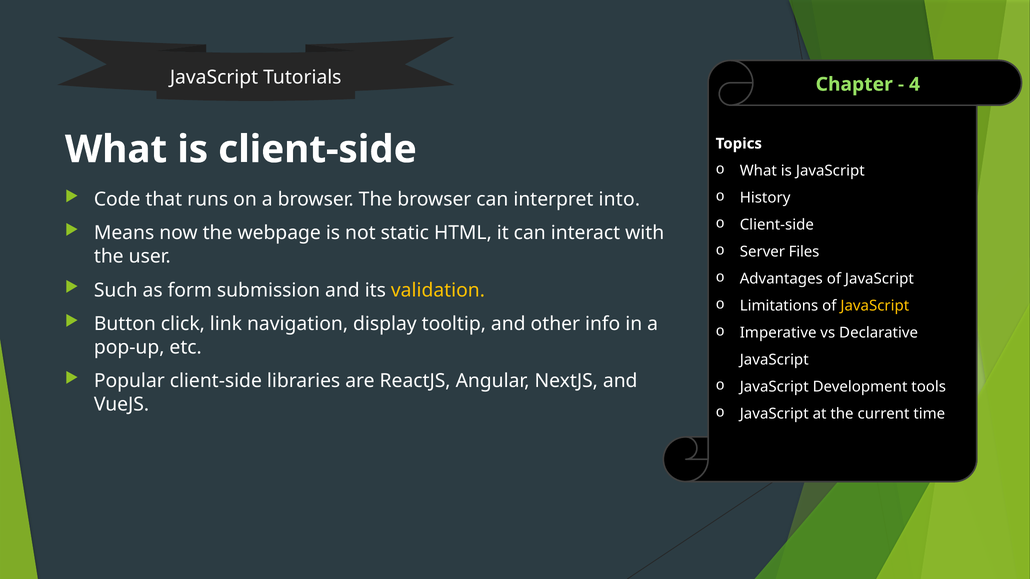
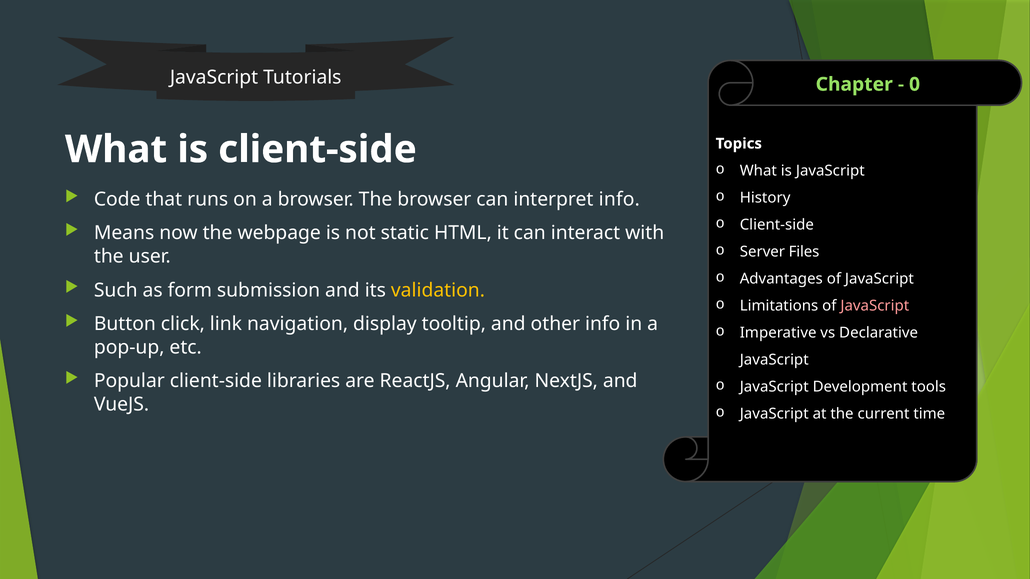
4: 4 -> 0
interpret into: into -> info
JavaScript at (875, 306) colour: yellow -> pink
